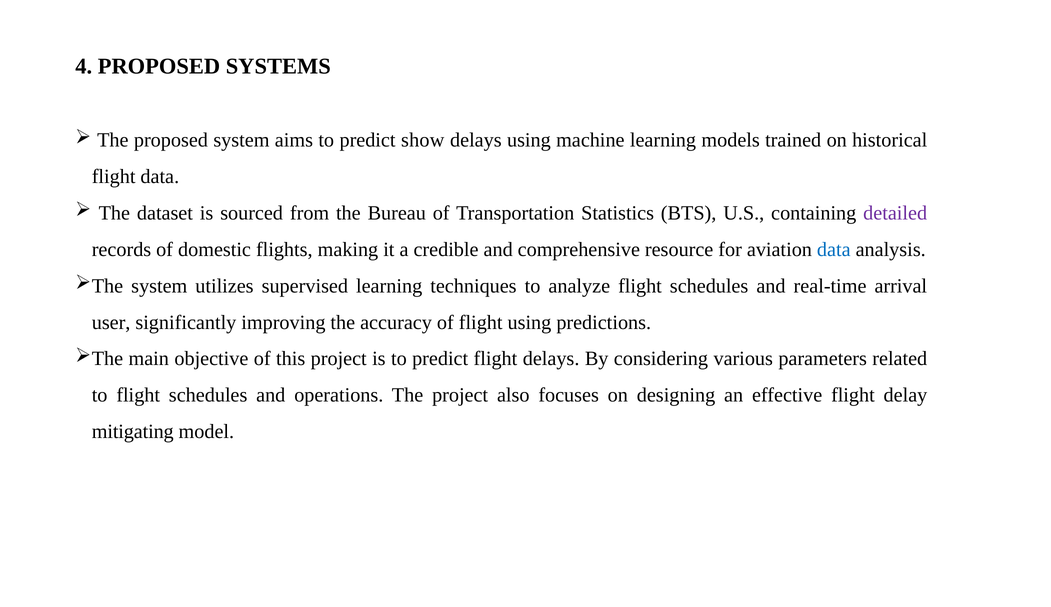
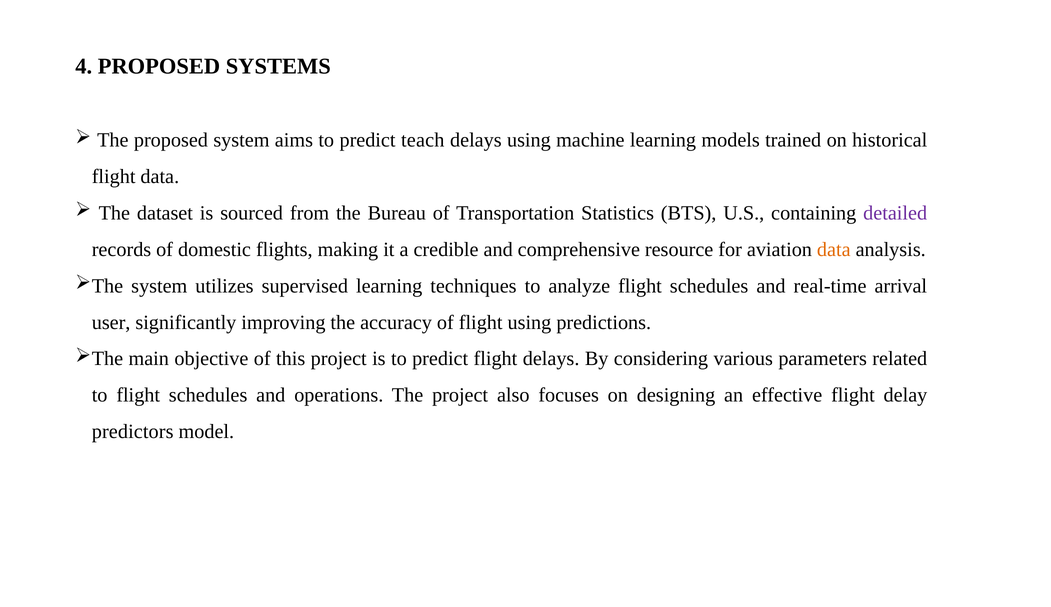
show: show -> teach
data at (834, 249) colour: blue -> orange
mitigating: mitigating -> predictors
